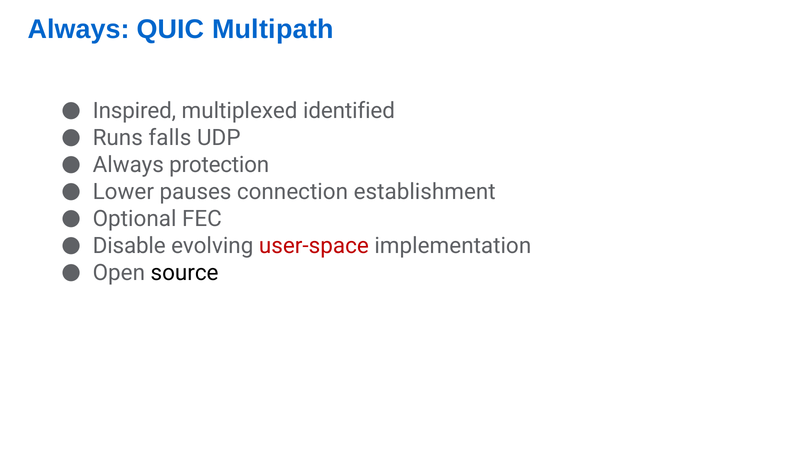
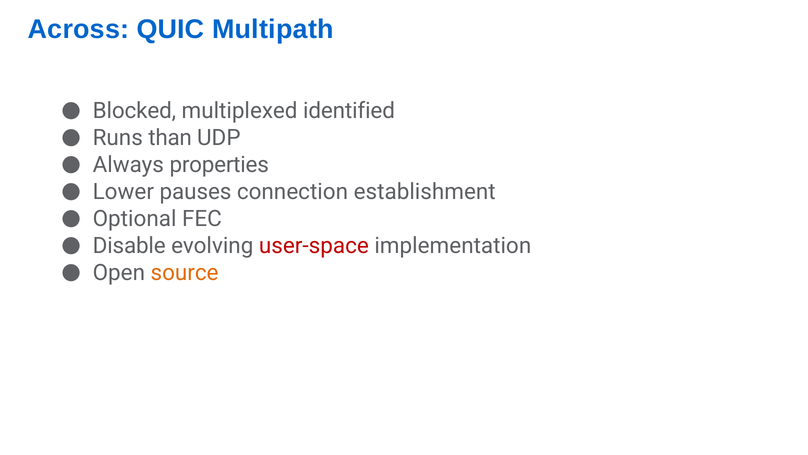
Always at (79, 29): Always -> Across
Inspired: Inspired -> Blocked
falls: falls -> than
protection: protection -> properties
source colour: black -> orange
